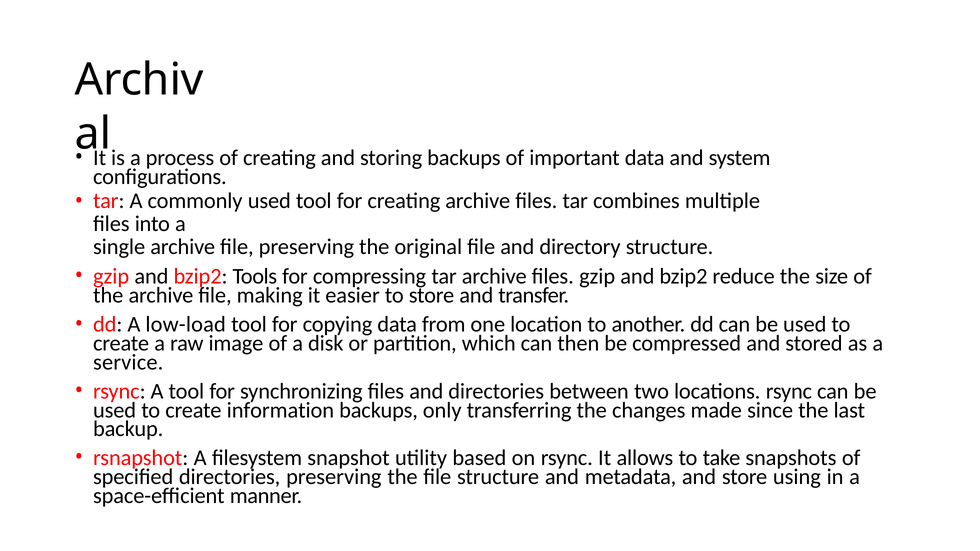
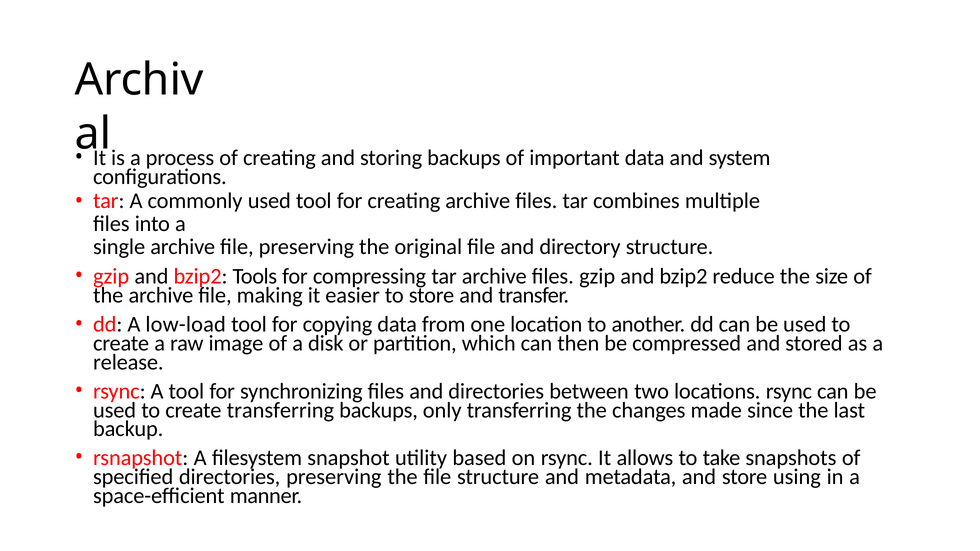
service: service -> release
create information: information -> transferring
